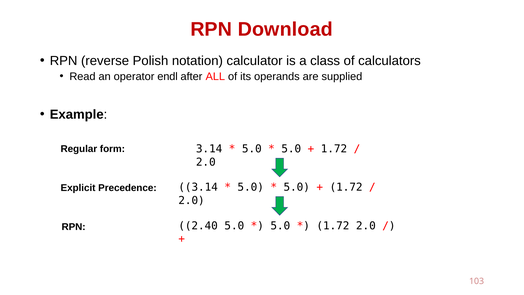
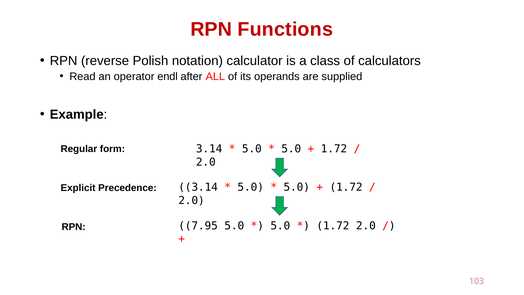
Download: Download -> Functions
2.40: 2.40 -> 7.95
